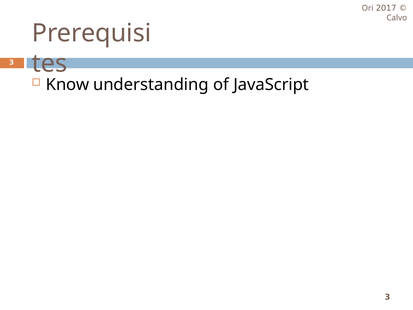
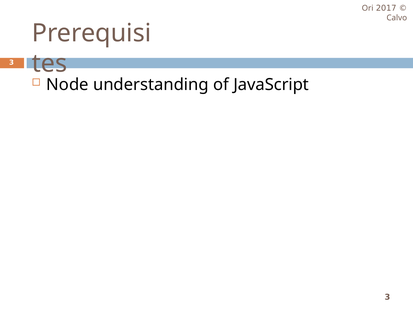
Know: Know -> Node
